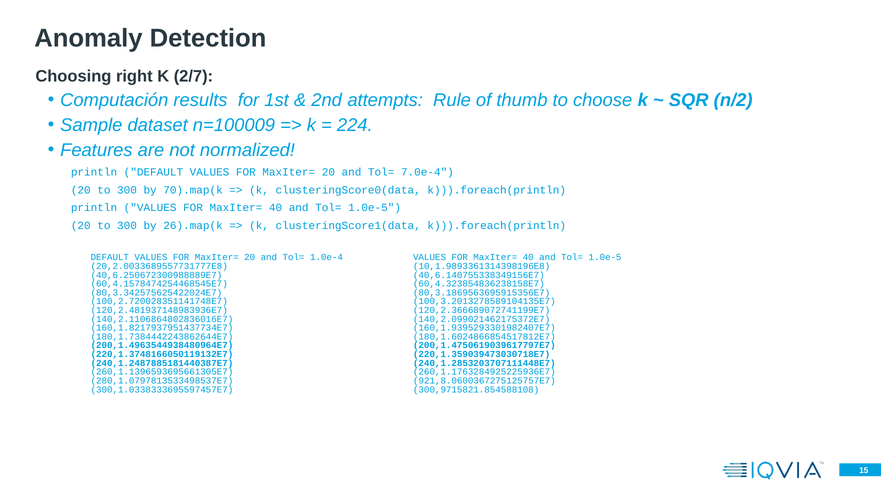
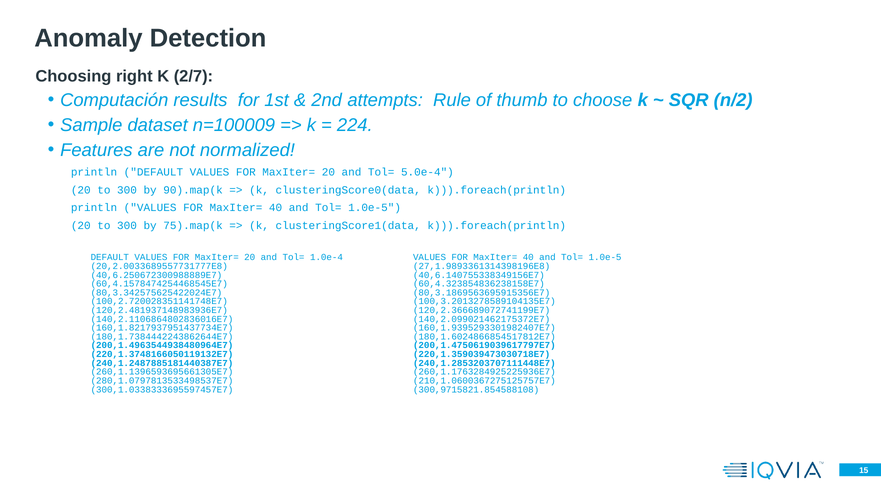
7.0e-4: 7.0e-4 -> 5.0e-4
70).map(k: 70).map(k -> 90).map(k
26).map(k: 26).map(k -> 75).map(k
10,1.9893361314398196E8: 10,1.9893361314398196E8 -> 27,1.9893361314398196E8
921,8.0600367275125757E7: 921,8.0600367275125757E7 -> 210,1.0600367275125757E7
